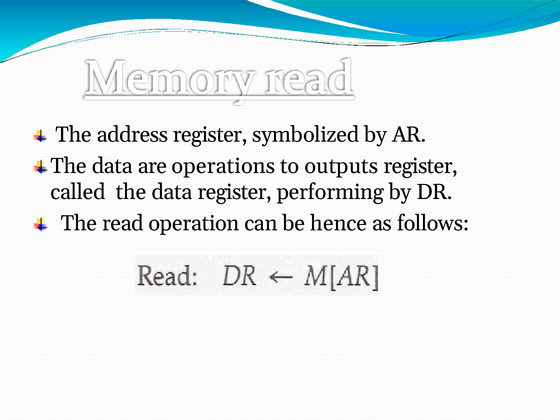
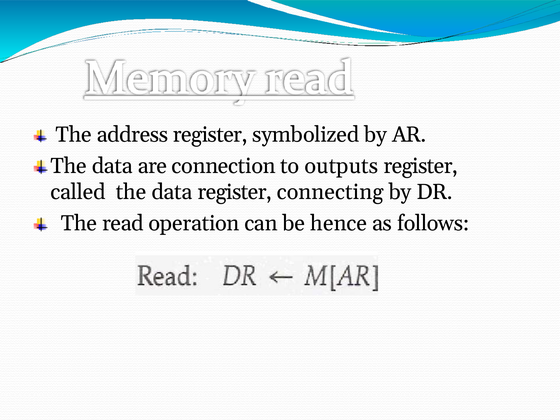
operations: operations -> connection
performing: performing -> connecting
